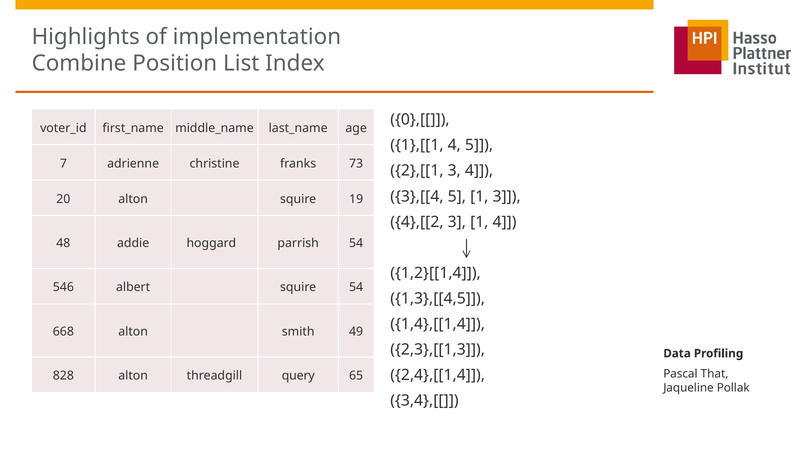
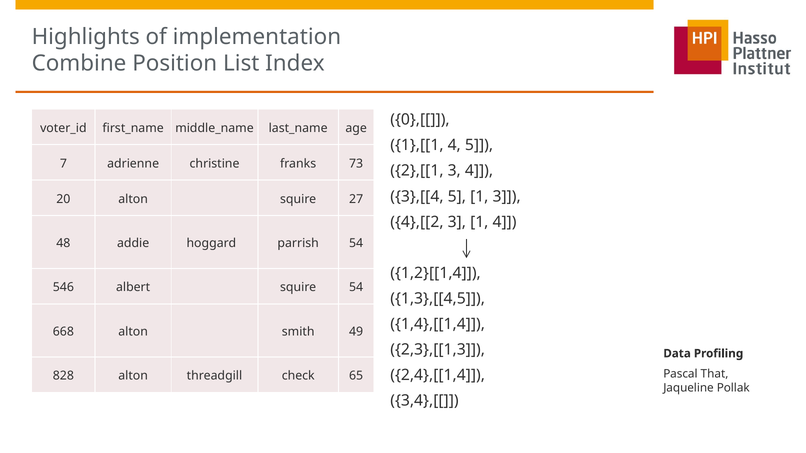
19: 19 -> 27
query: query -> check
